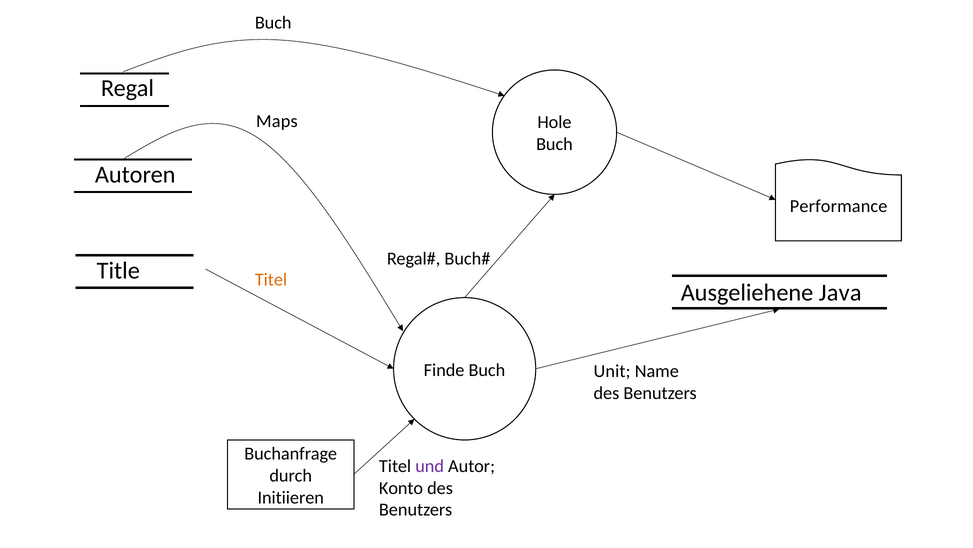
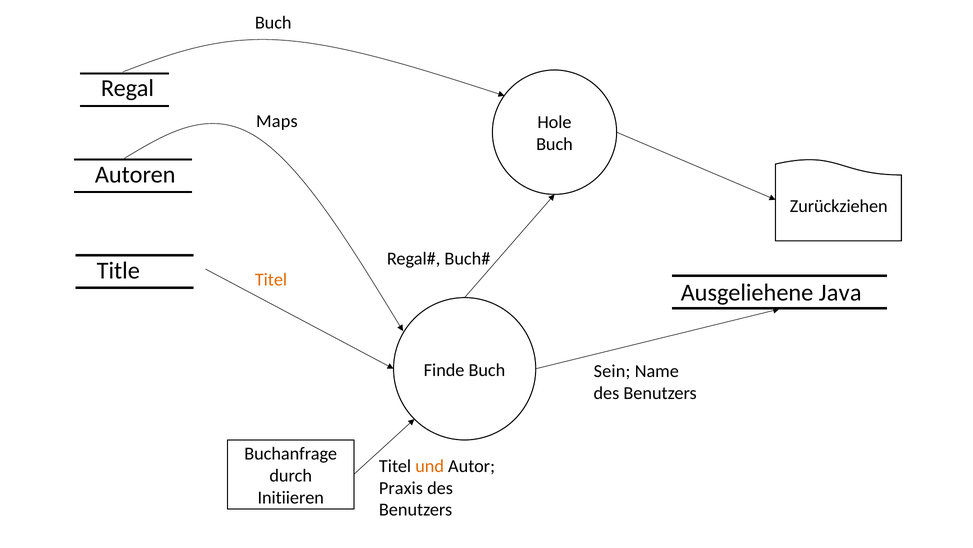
Performance: Performance -> Zurückziehen
Unit: Unit -> Sein
und colour: purple -> orange
Konto: Konto -> Praxis
